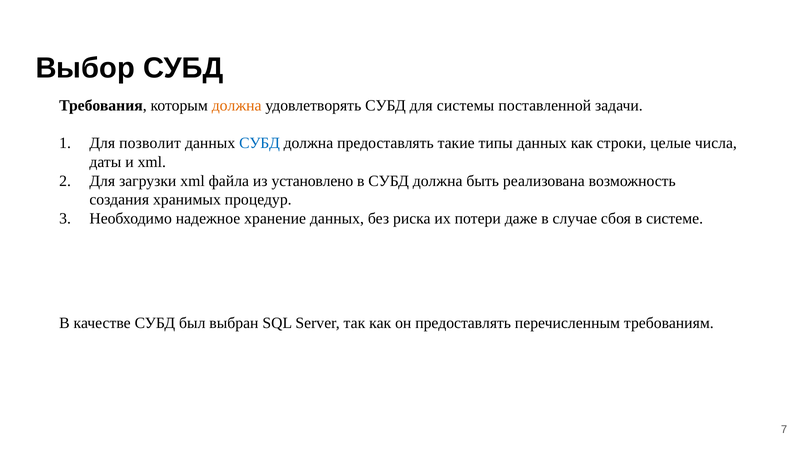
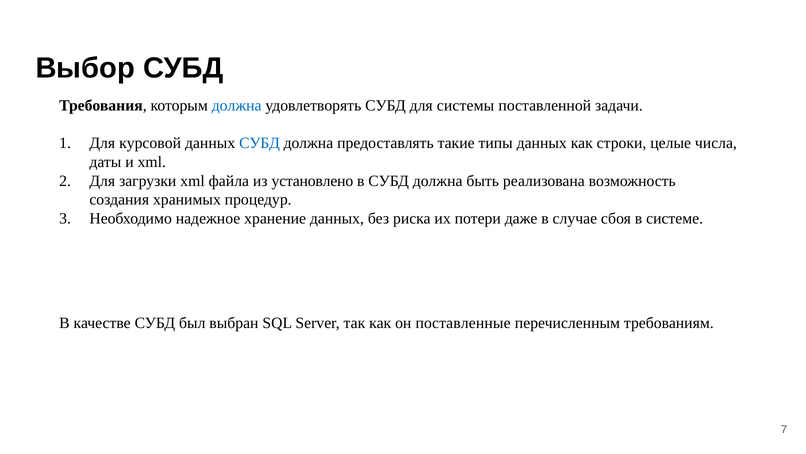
должна at (237, 105) colour: orange -> blue
позволит: позволит -> курсовой
он предоставлять: предоставлять -> поставленные
